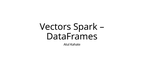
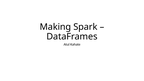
Vectors: Vectors -> Making
